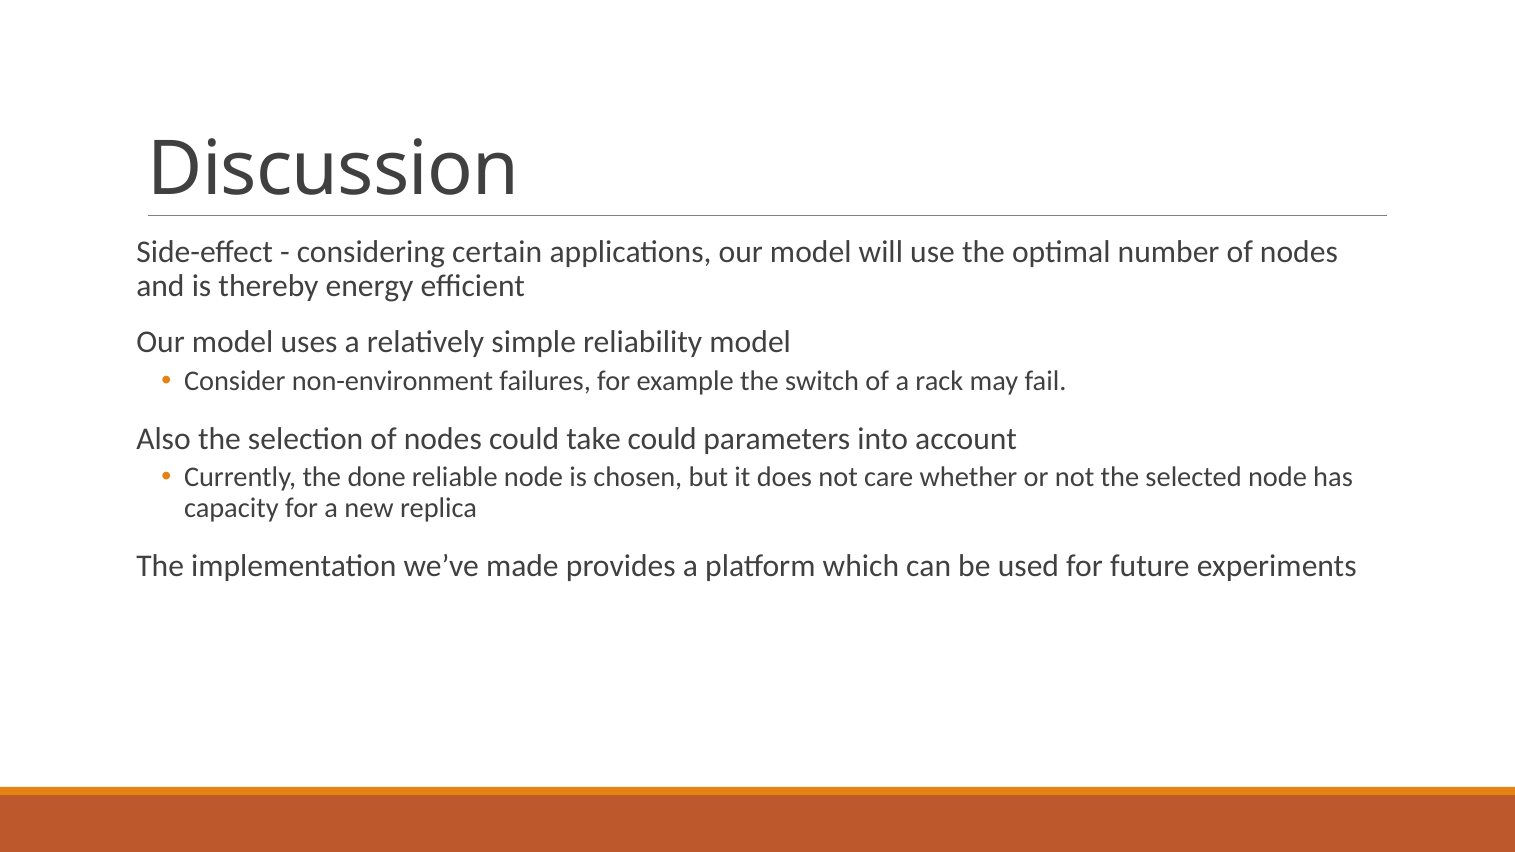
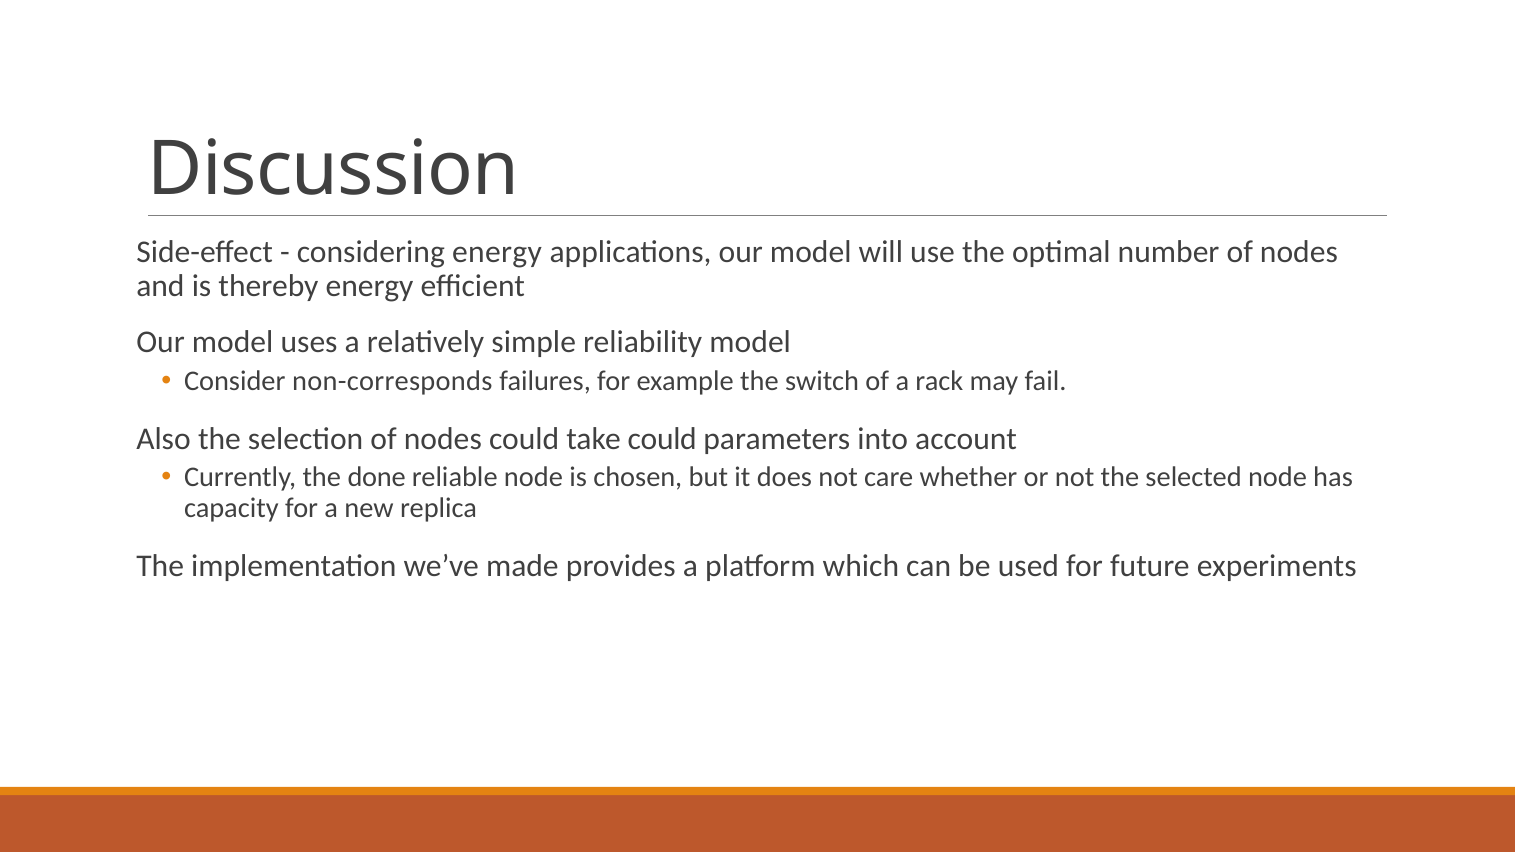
considering certain: certain -> energy
non-environment: non-environment -> non-corresponds
